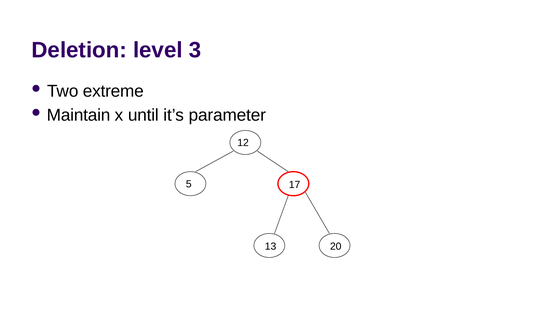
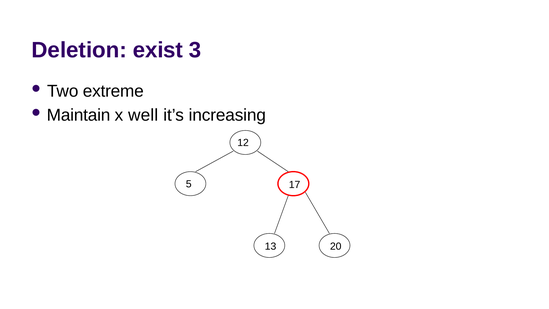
level: level -> exist
until: until -> well
parameter: parameter -> increasing
